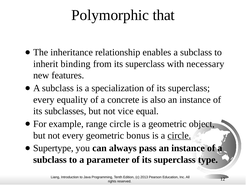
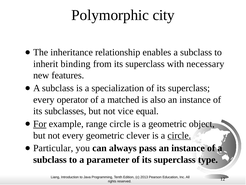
that: that -> city
equality: equality -> operator
concrete: concrete -> matched
For underline: none -> present
bonus: bonus -> clever
Supertype: Supertype -> Particular
